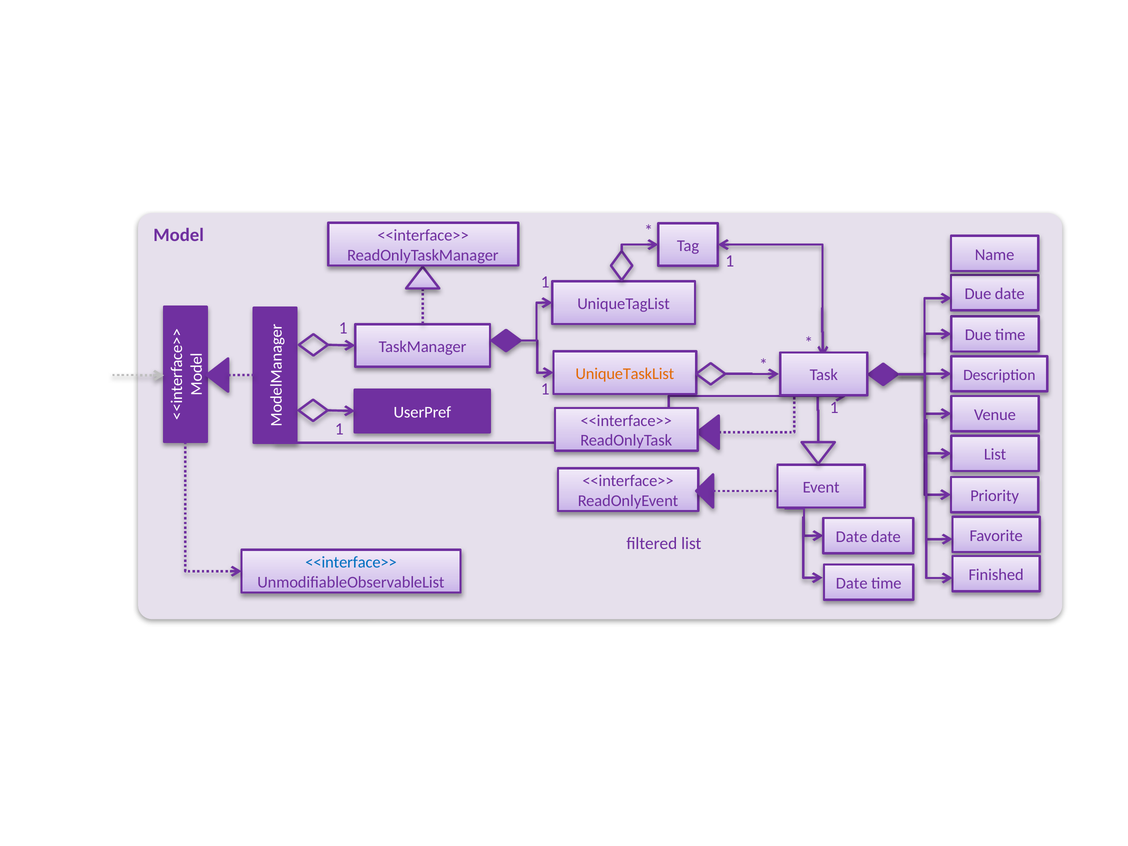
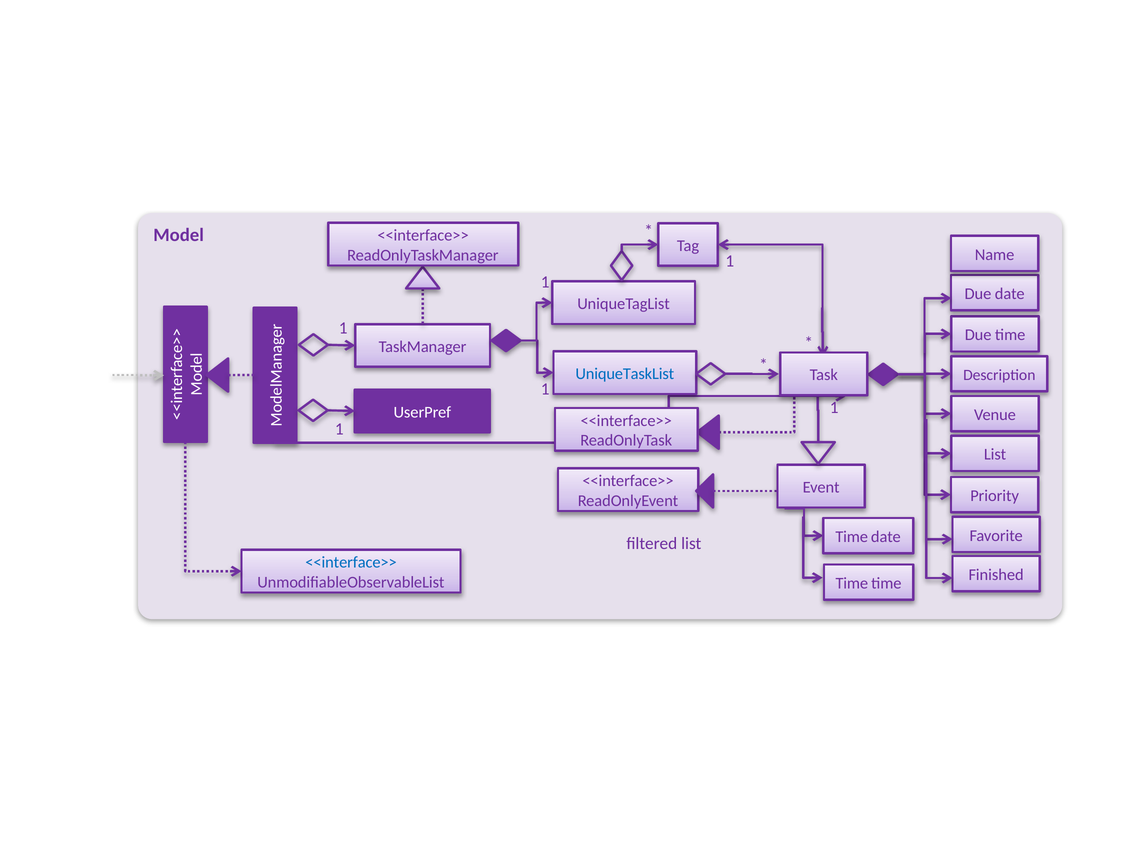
UniqueTaskList colour: orange -> blue
Date at (852, 537): Date -> Time
Date at (852, 583): Date -> Time
